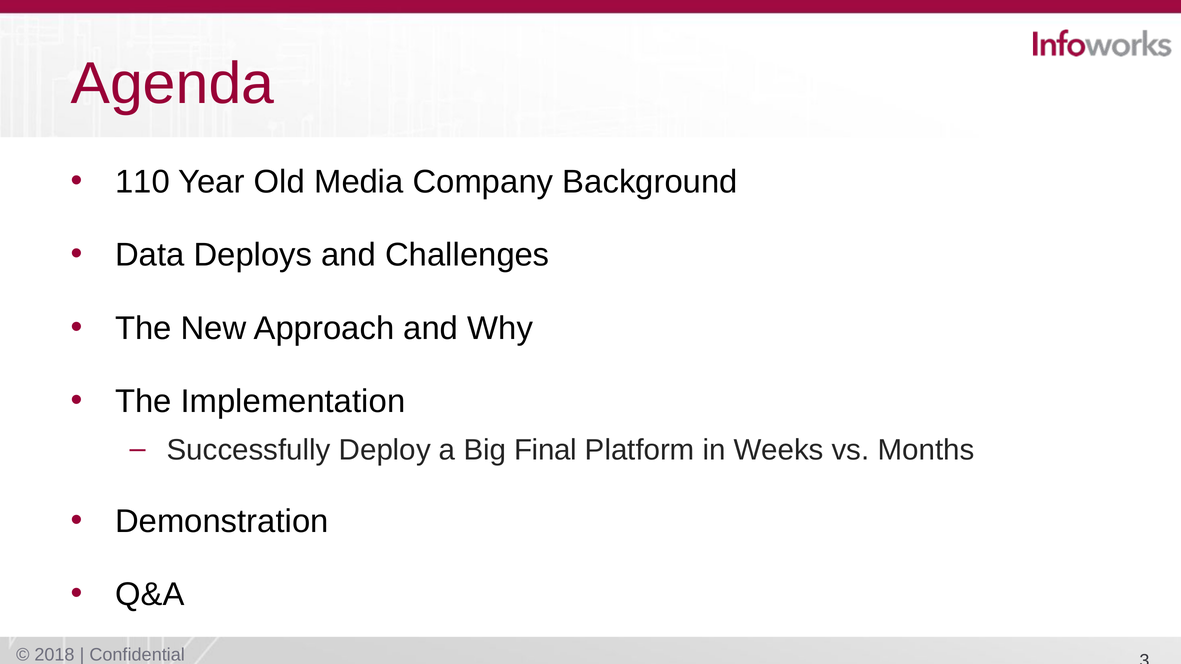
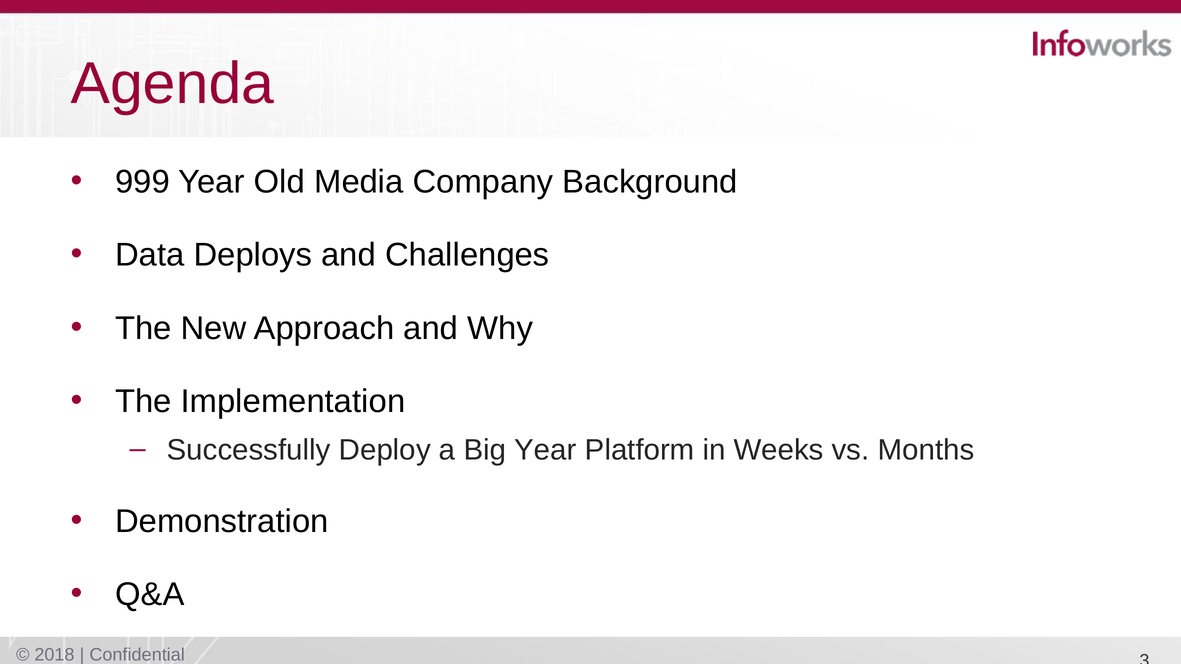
110: 110 -> 999
Big Final: Final -> Year
